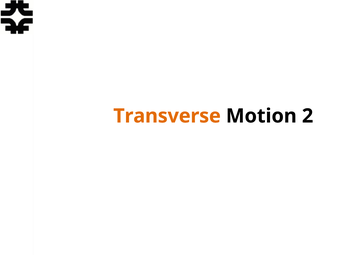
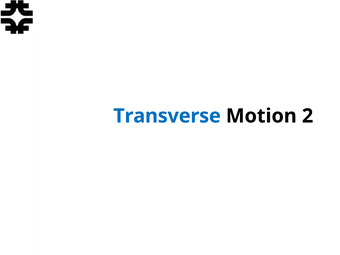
Transverse colour: orange -> blue
